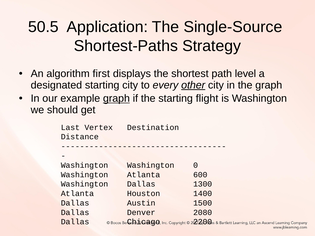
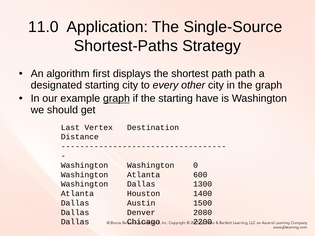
50.5: 50.5 -> 11.0
path level: level -> path
other underline: present -> none
flight: flight -> have
